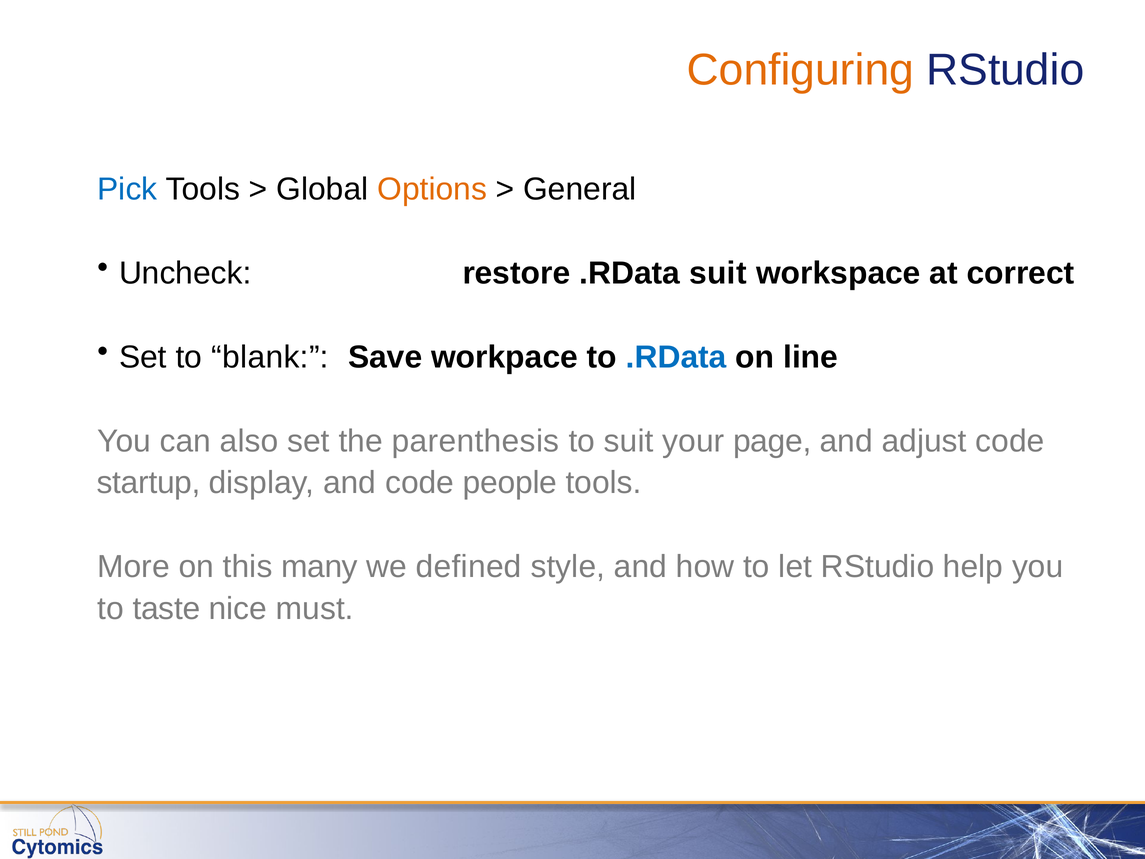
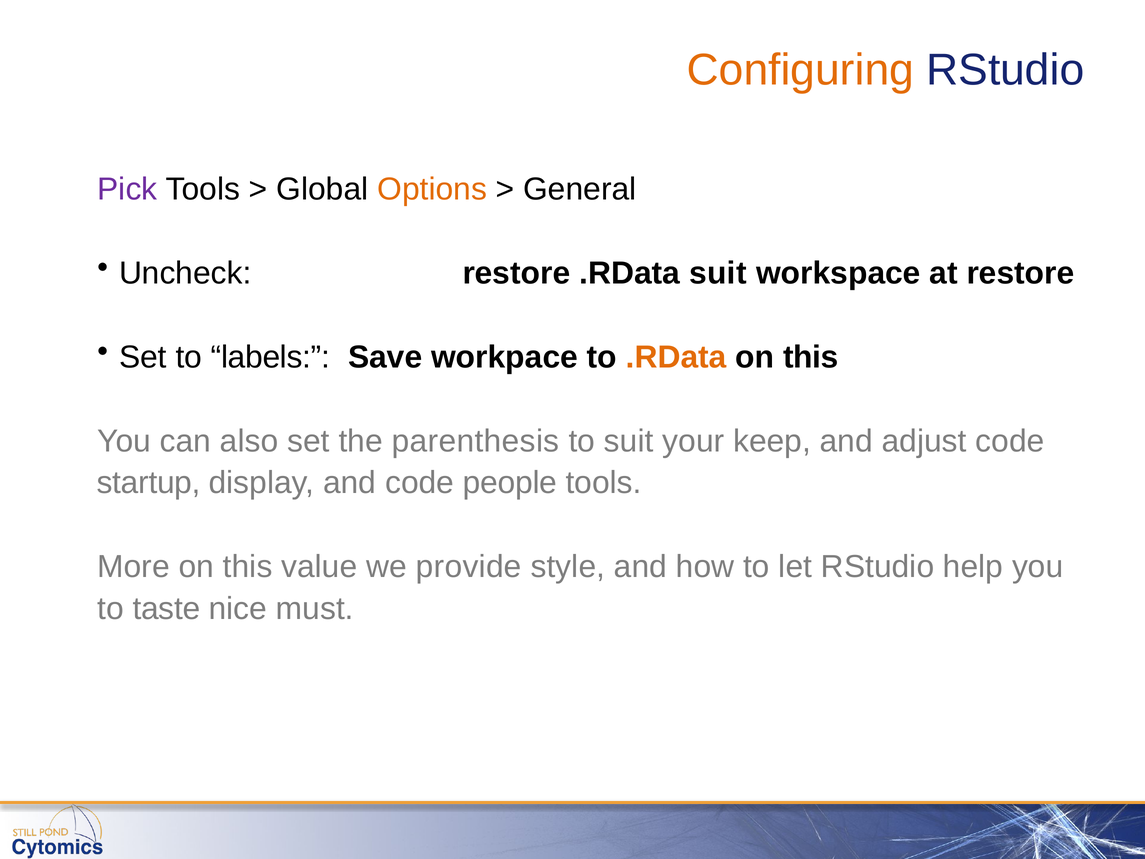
Pick colour: blue -> purple
at correct: correct -> restore
blank: blank -> labels
.RData at (676, 357) colour: blue -> orange
line at (811, 357): line -> this
page: page -> keep
many: many -> value
defined: defined -> provide
